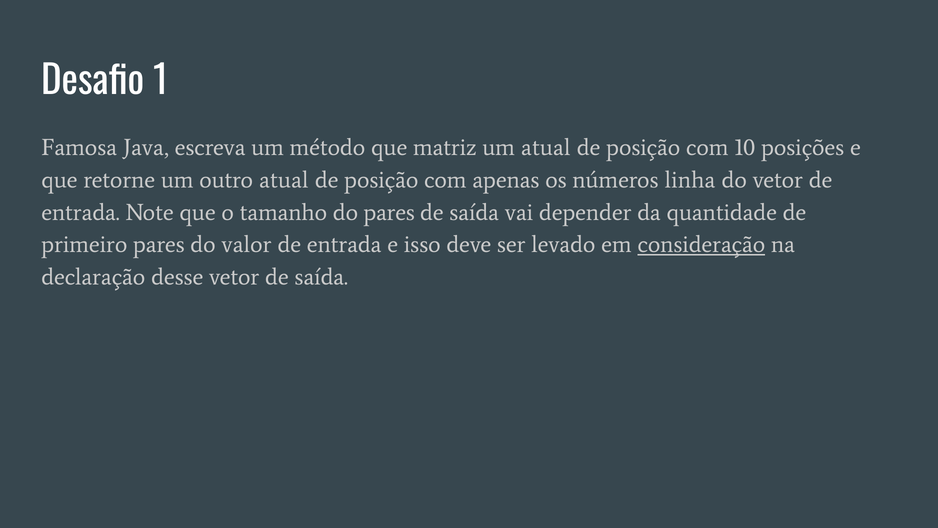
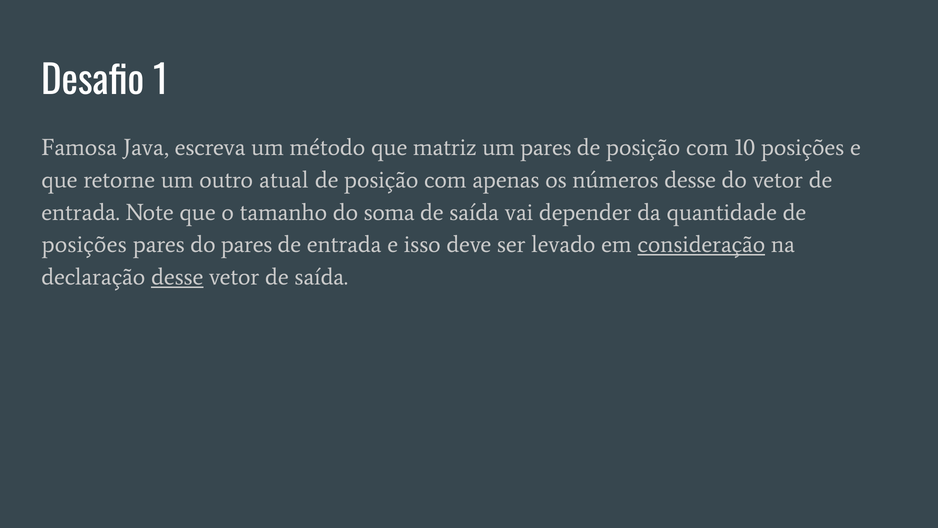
um atual: atual -> pares
números linha: linha -> desse
do pares: pares -> soma
primeiro at (84, 245): primeiro -> posições
do valor: valor -> pares
desse at (177, 277) underline: none -> present
